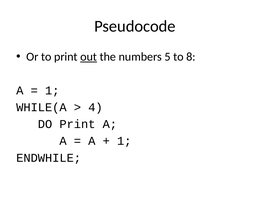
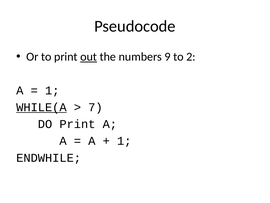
5: 5 -> 9
8: 8 -> 2
WHILE(A underline: none -> present
4: 4 -> 7
